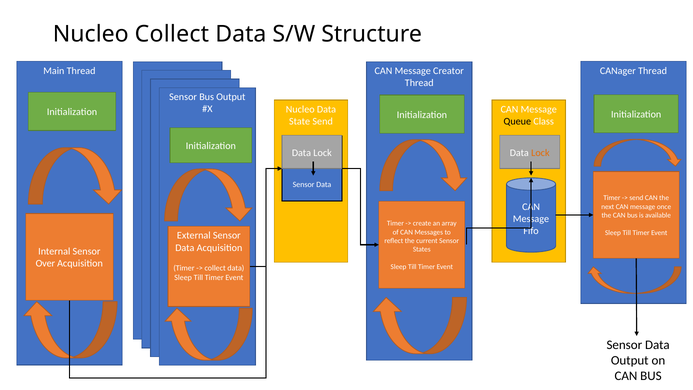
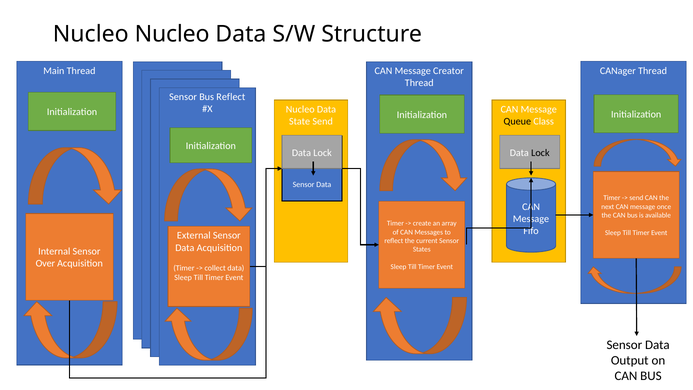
Nucleo Collect: Collect -> Nucleo
Bus Output: Output -> Reflect
Lock at (540, 153) colour: orange -> black
